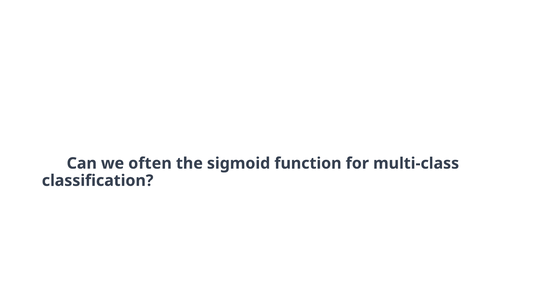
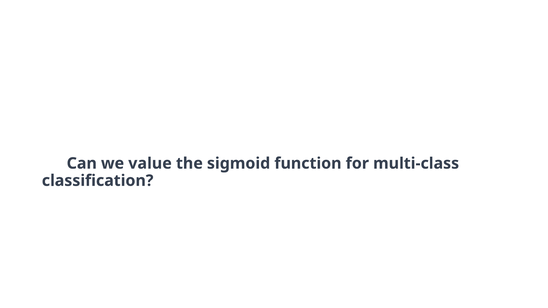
often: often -> value
